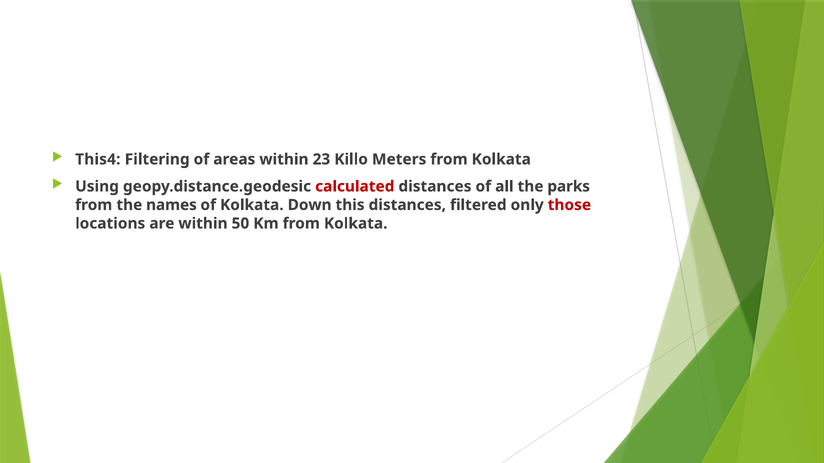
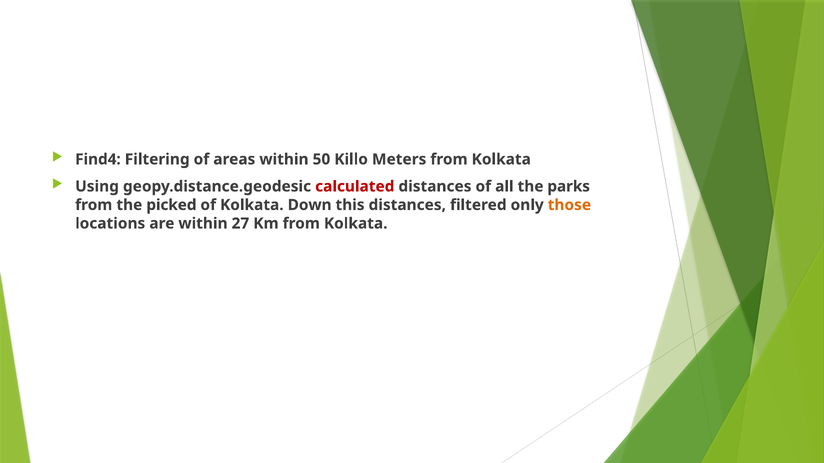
This4: This4 -> Find4
23: 23 -> 50
names: names -> picked
those colour: red -> orange
50: 50 -> 27
